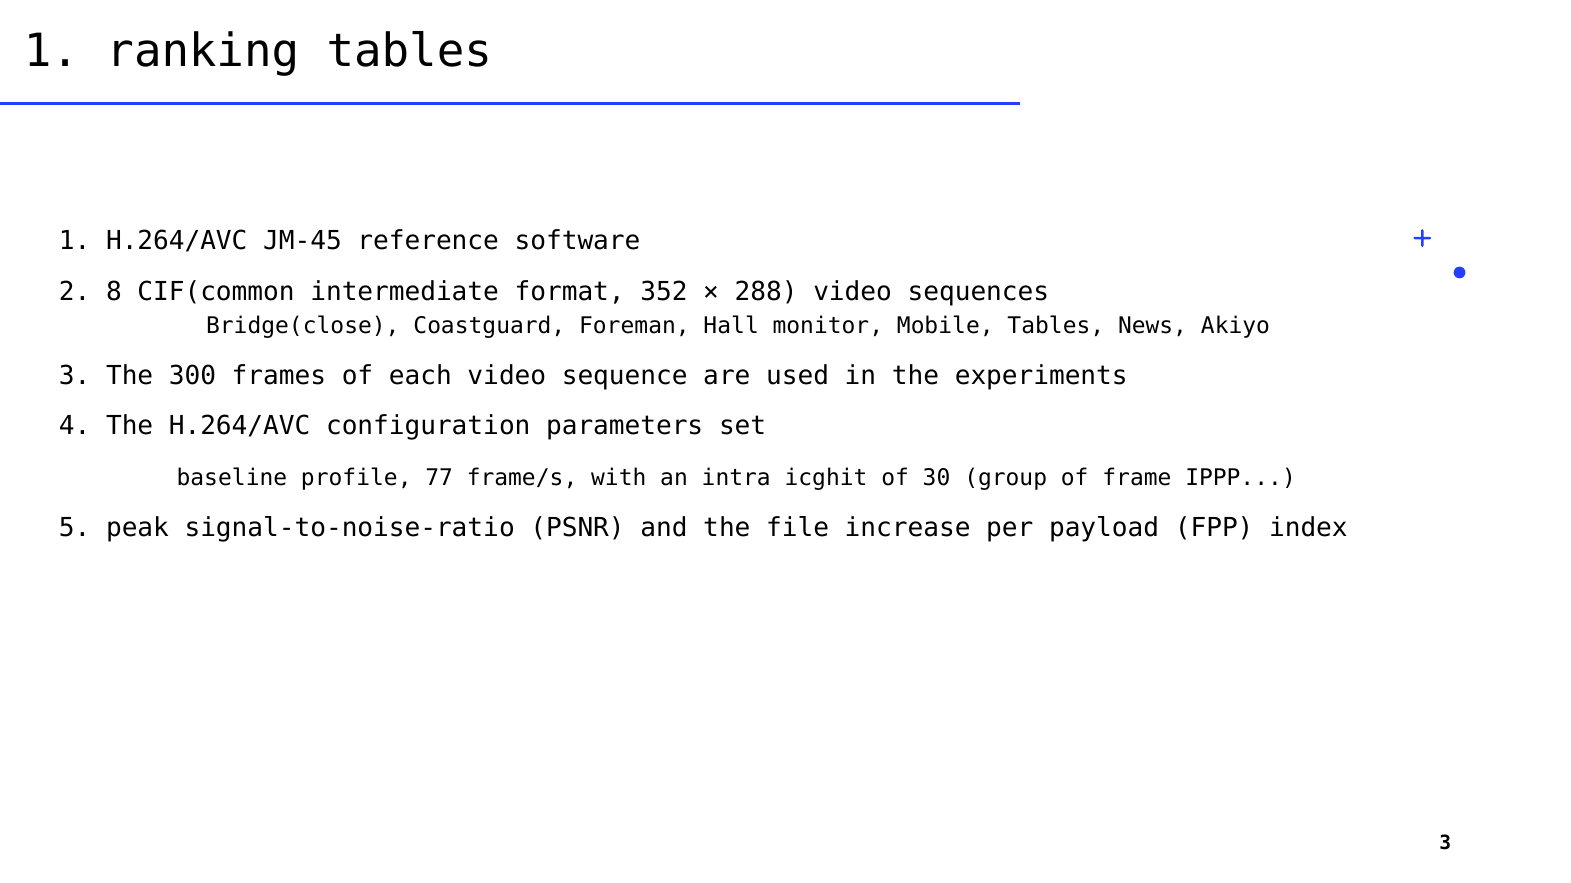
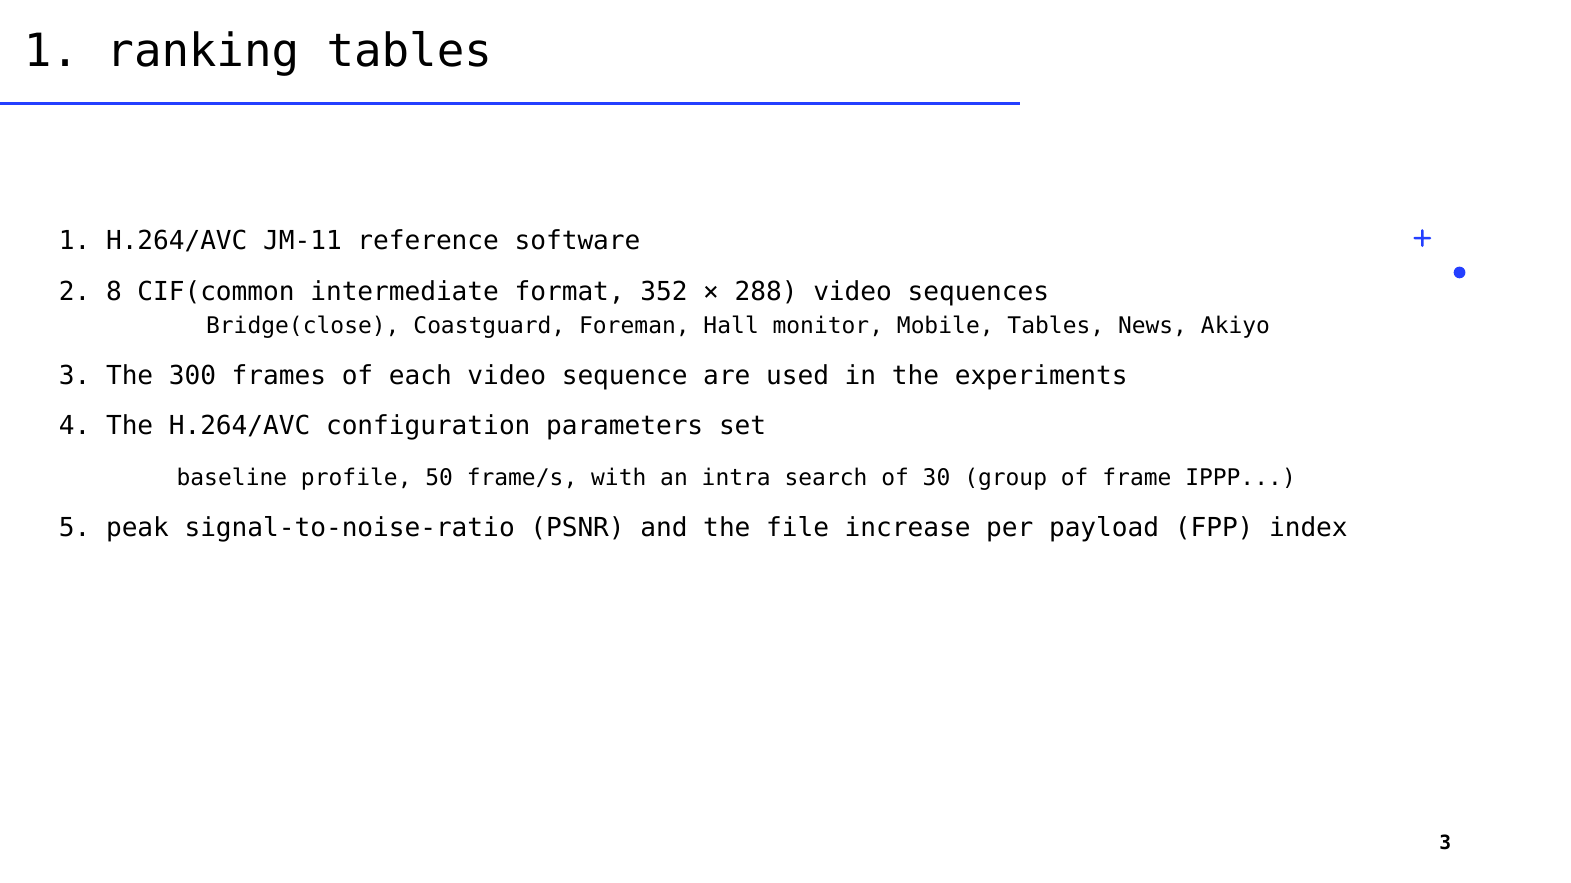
JM-45: JM-45 -> JM-11
77: 77 -> 50
icghit: icghit -> search
